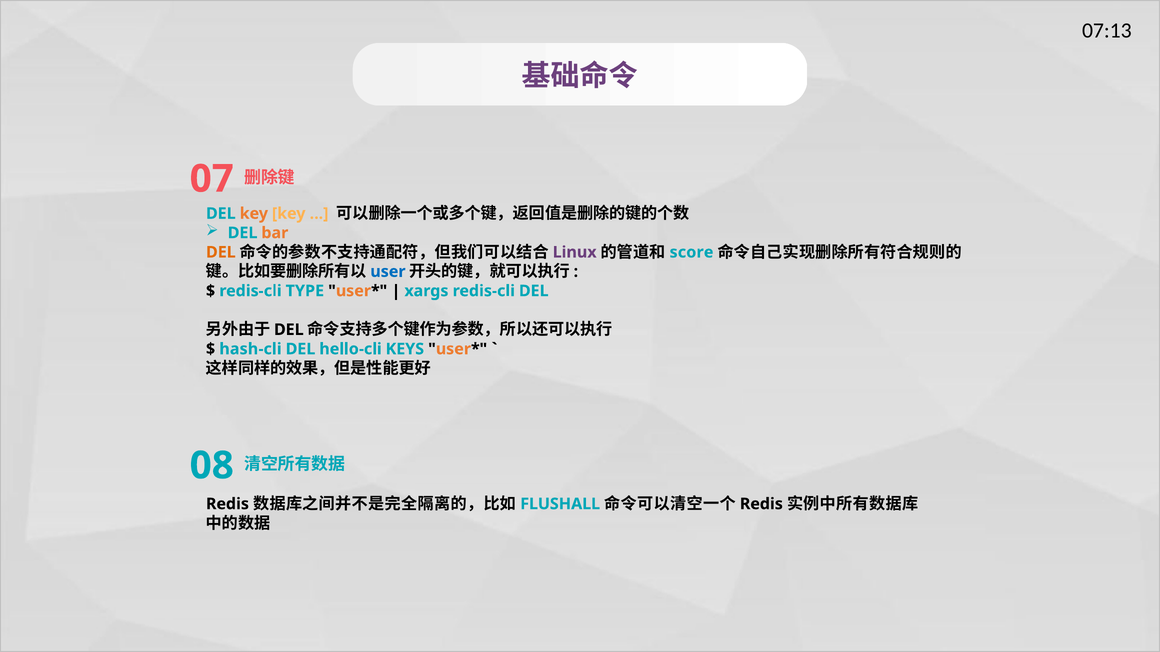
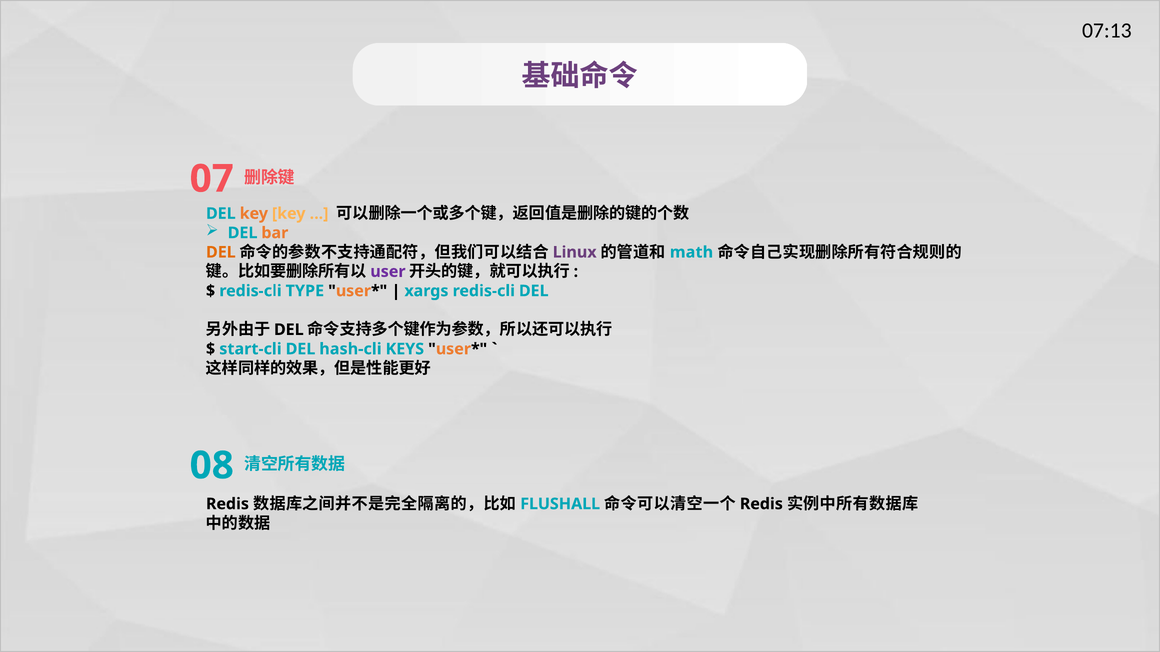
score: score -> math
user colour: blue -> purple
hash-cli: hash-cli -> start-cli
hello-cli: hello-cli -> hash-cli
